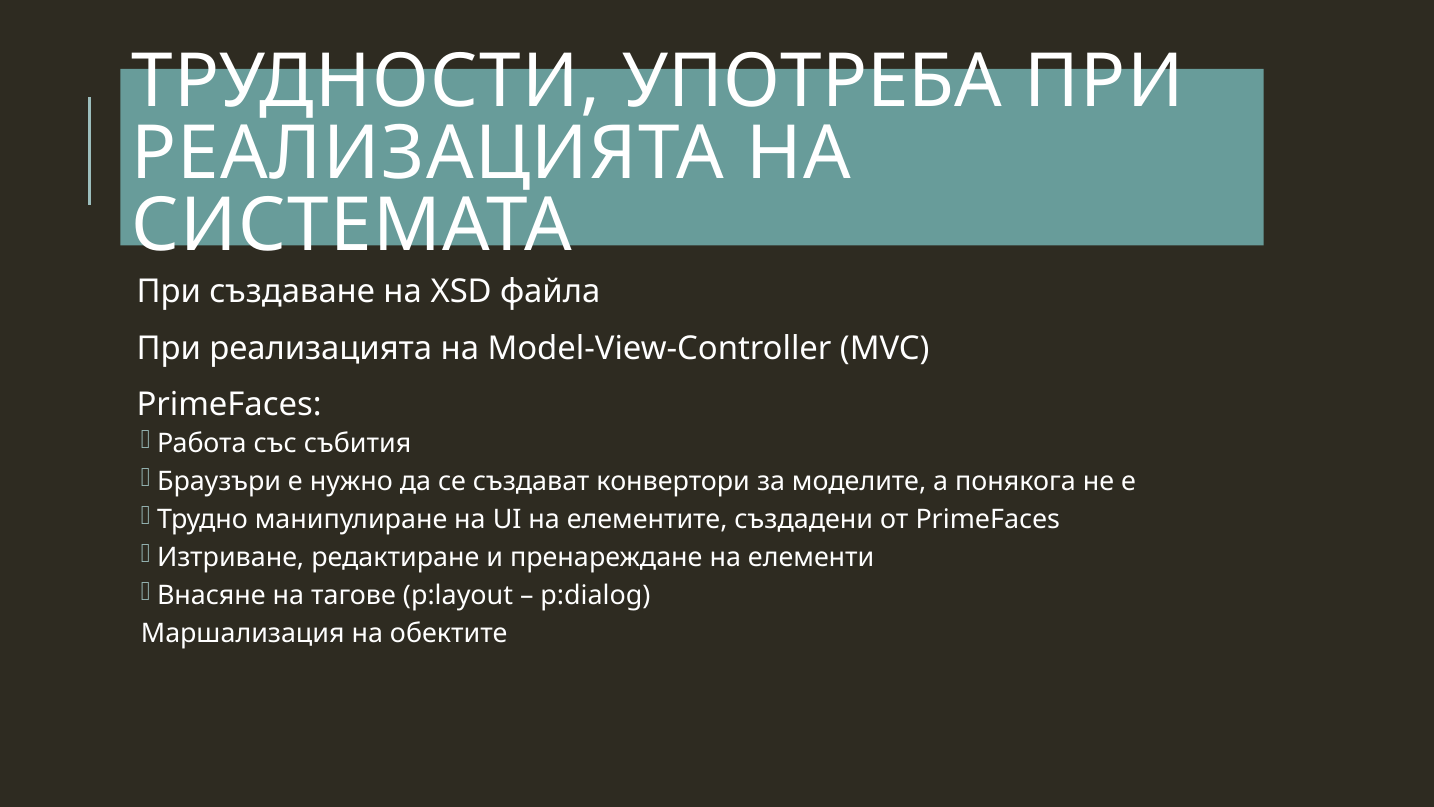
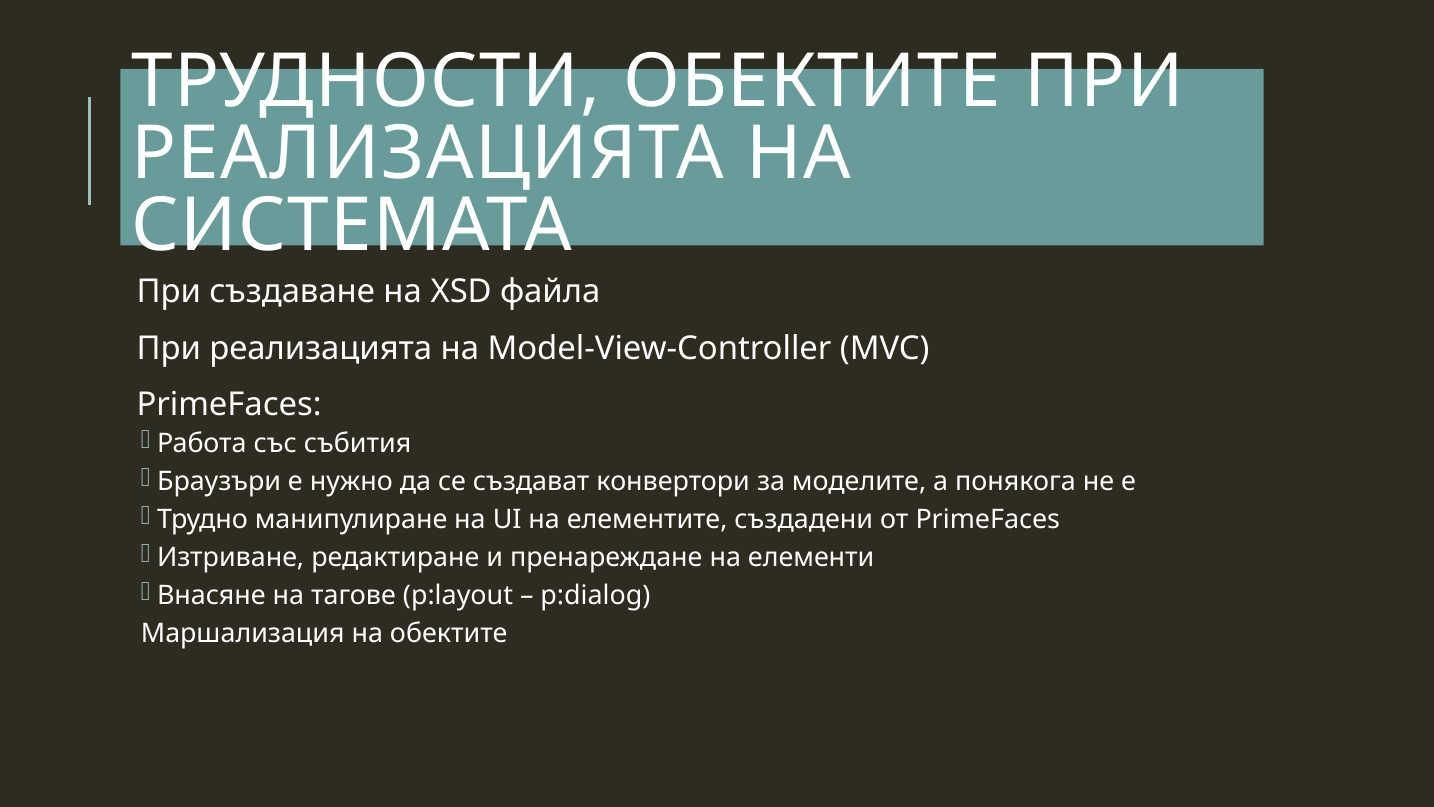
ТРУДНОСТИ УПОТРЕБА: УПОТРЕБА -> ОБЕКТИТЕ
